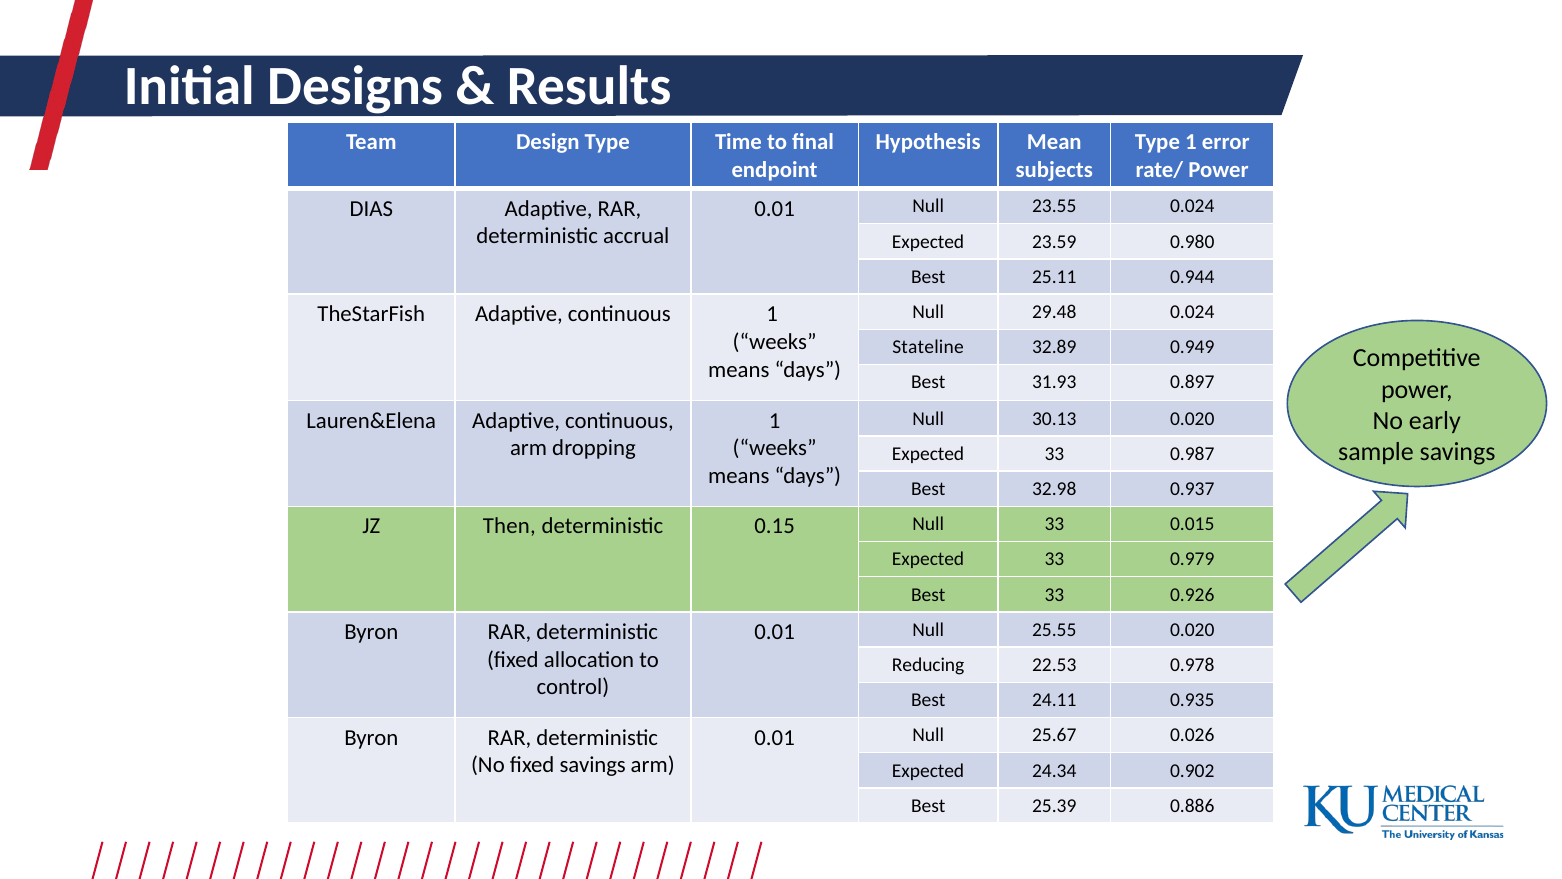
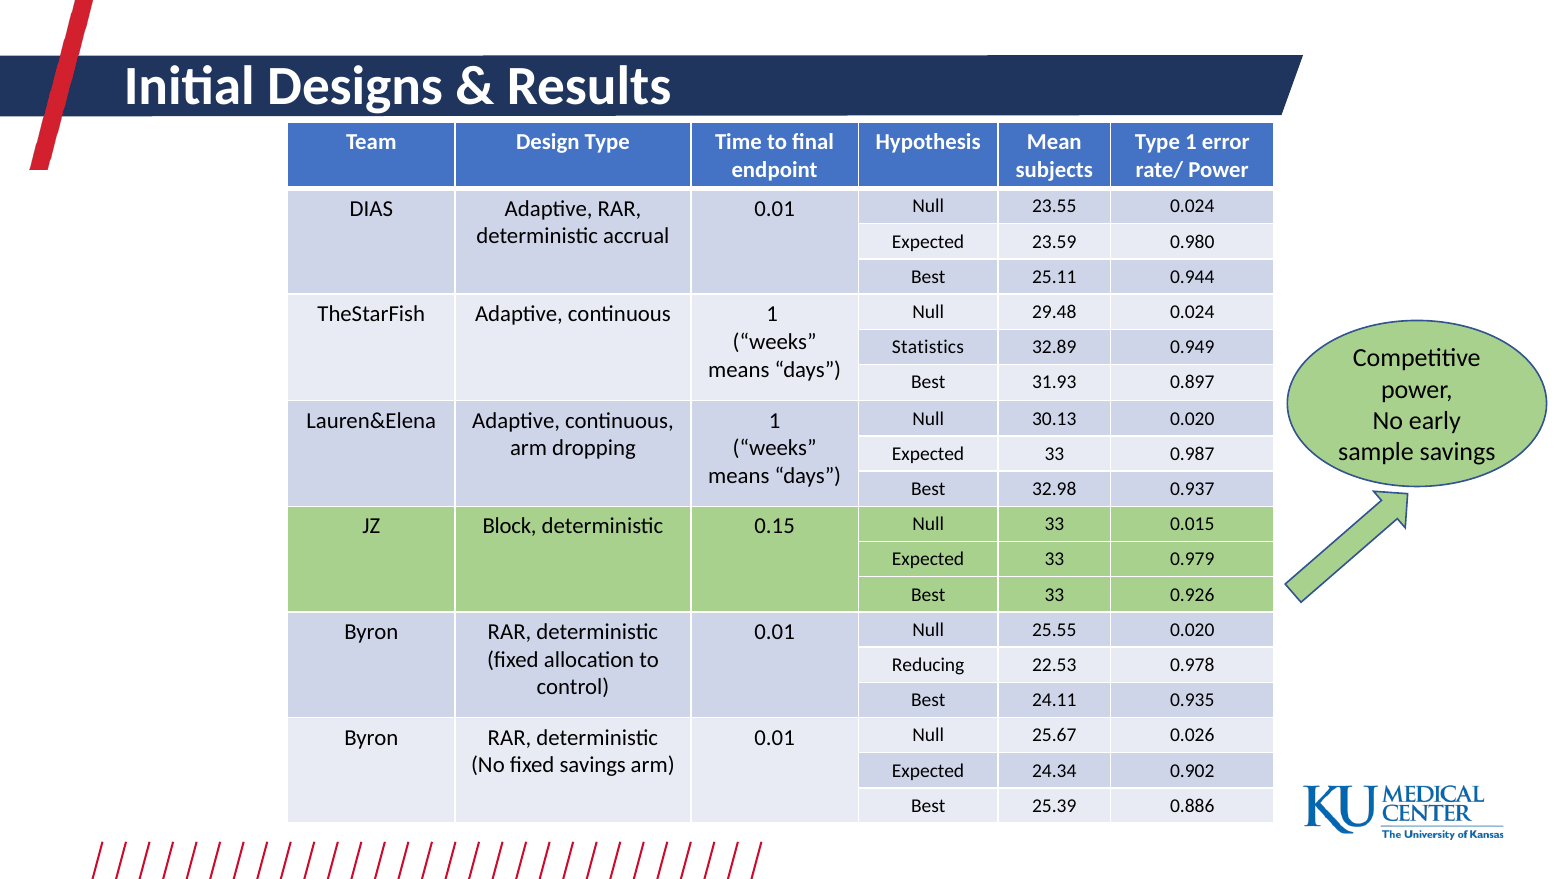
Stateline: Stateline -> Statistics
Then: Then -> Block
